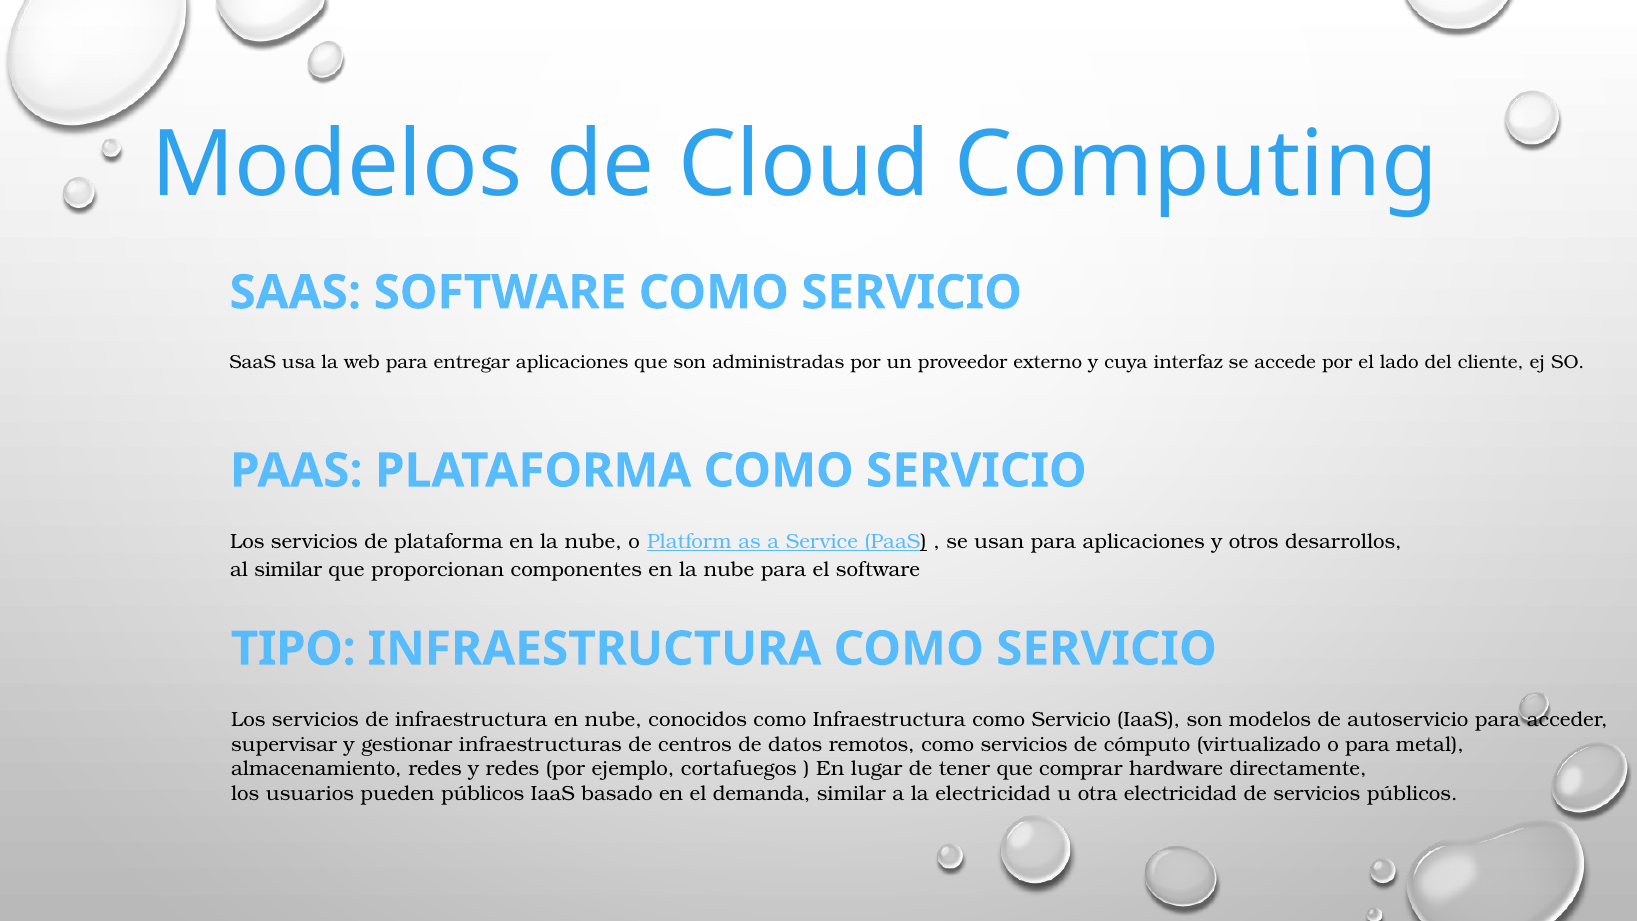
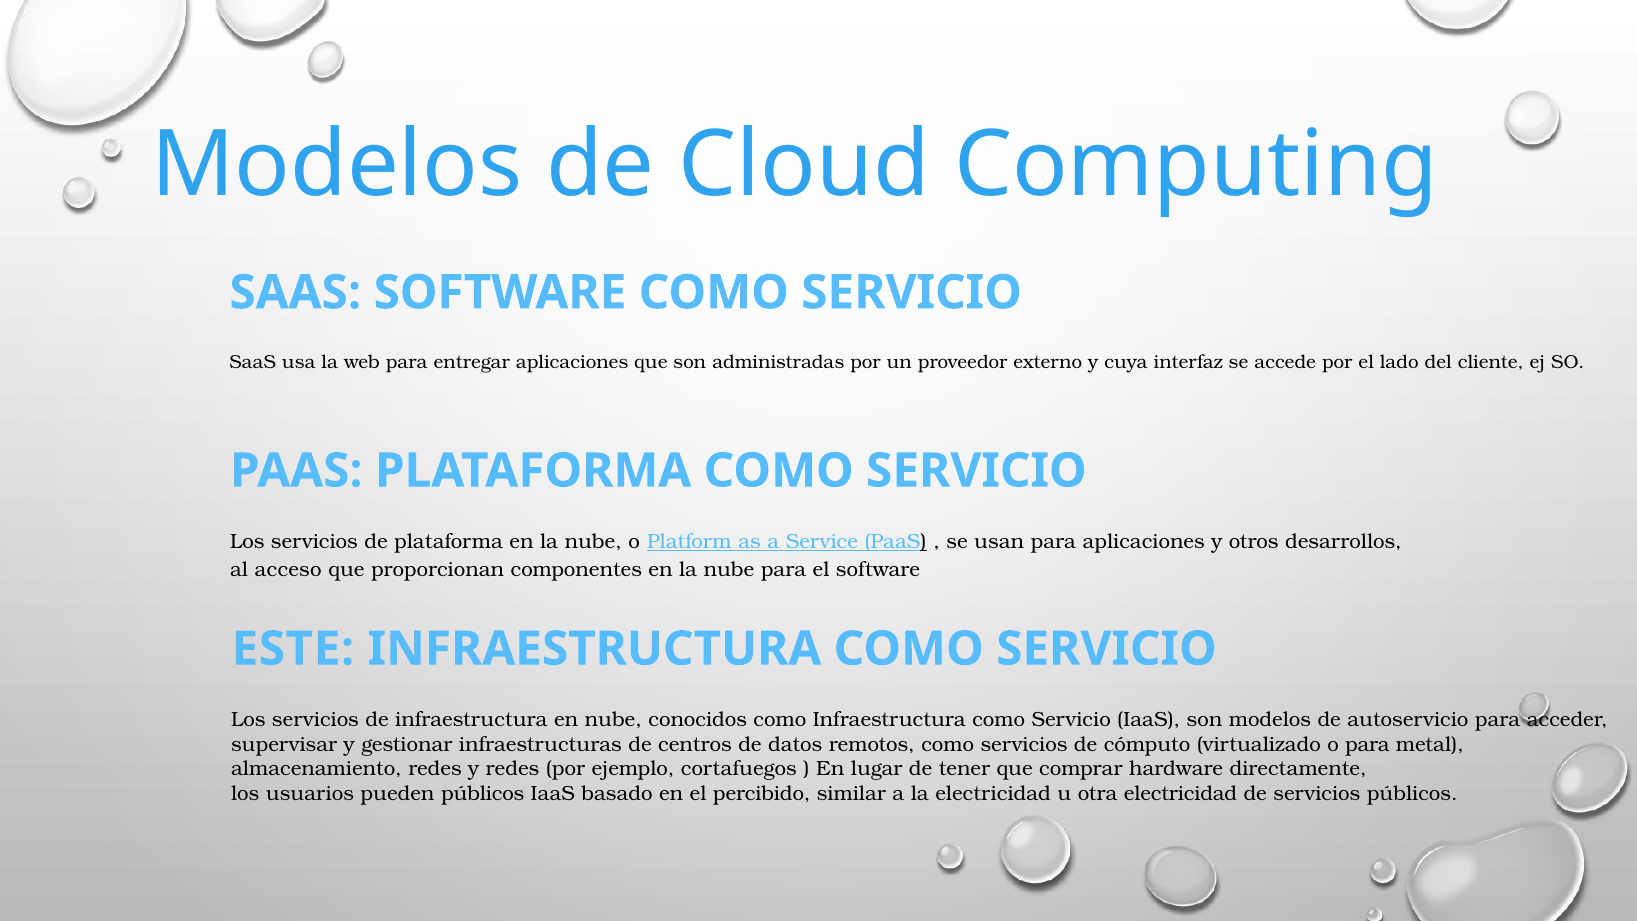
al similar: similar -> acceso
TIPO: TIPO -> ESTE
demanda: demanda -> percibido
